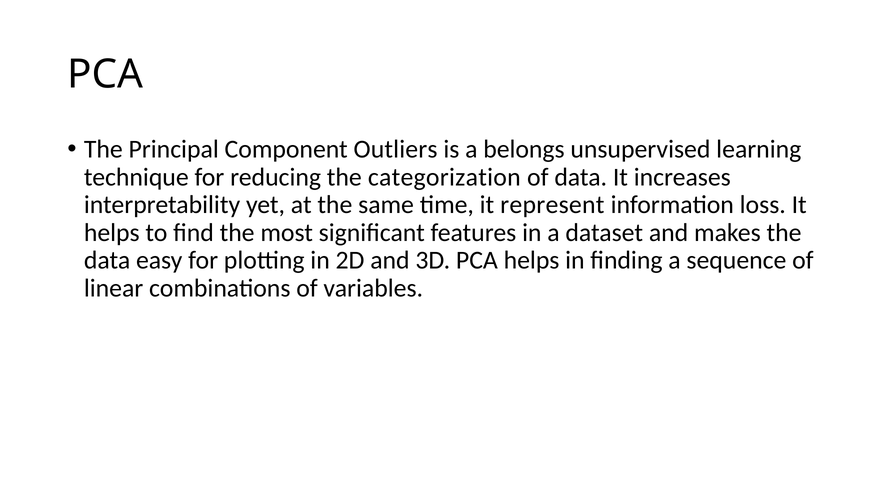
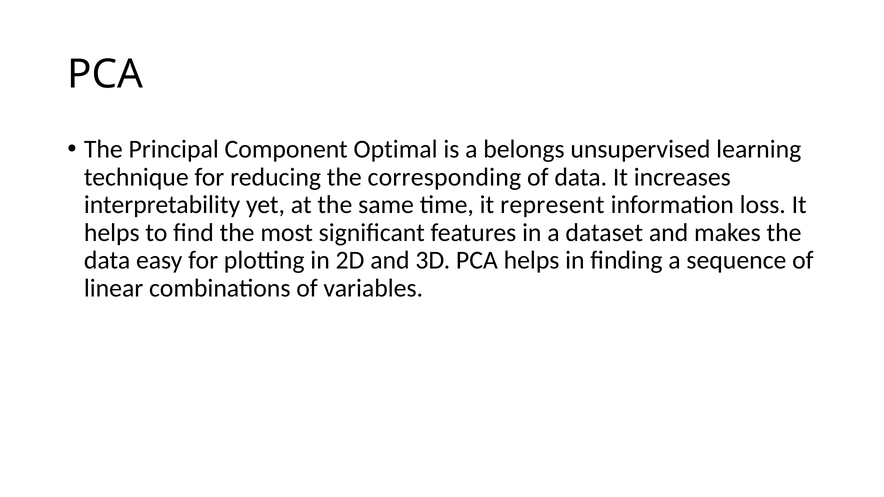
Outliers: Outliers -> Optimal
categorization: categorization -> corresponding
